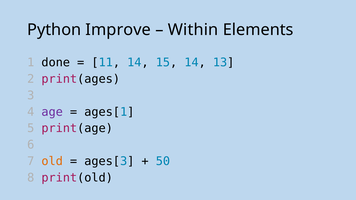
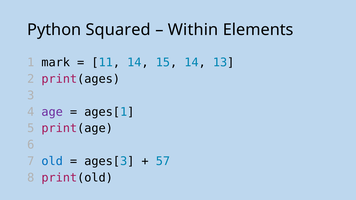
Improve: Improve -> Squared
done: done -> mark
old colour: orange -> blue
50: 50 -> 57
